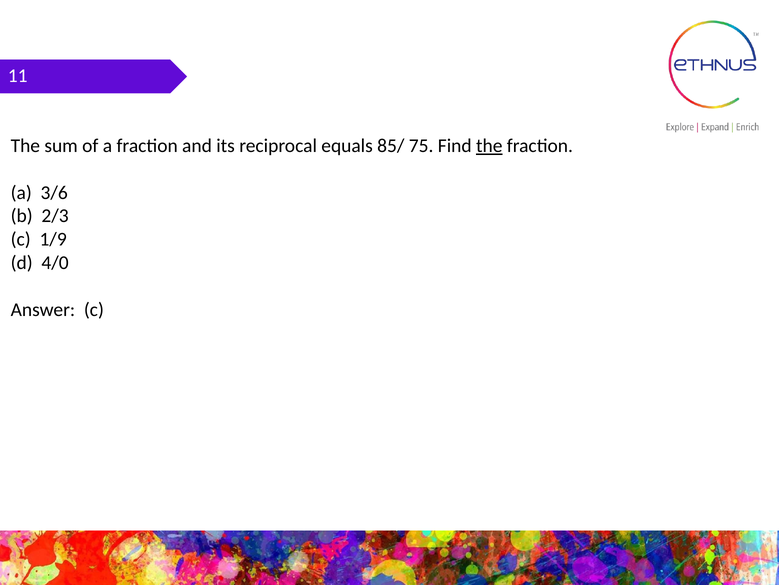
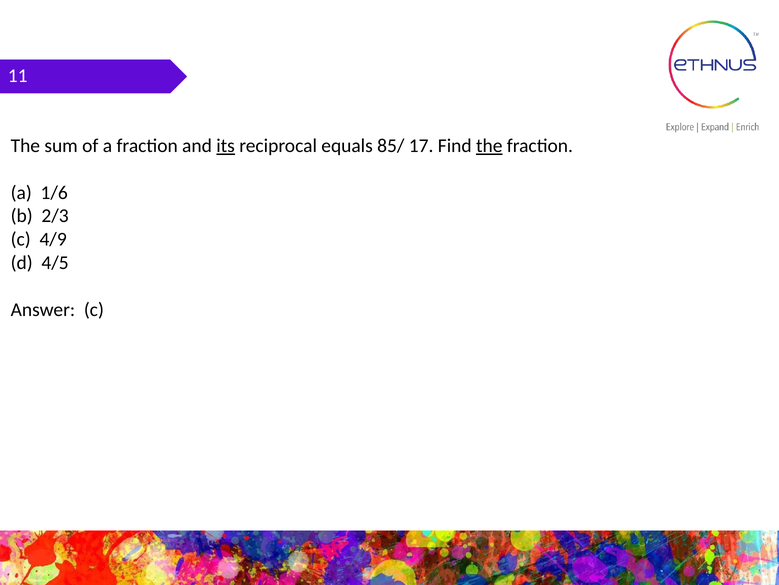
its underline: none -> present
75: 75 -> 17
3/6: 3/6 -> 1/6
1/9: 1/9 -> 4/9
4/0: 4/0 -> 4/5
